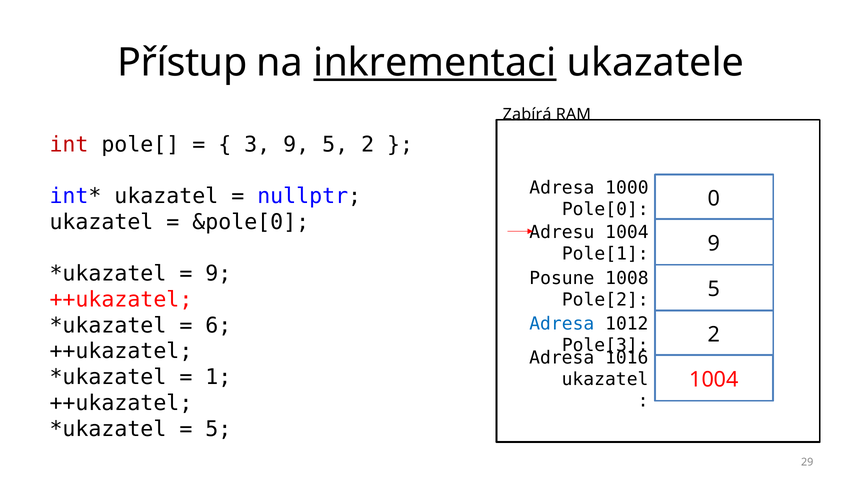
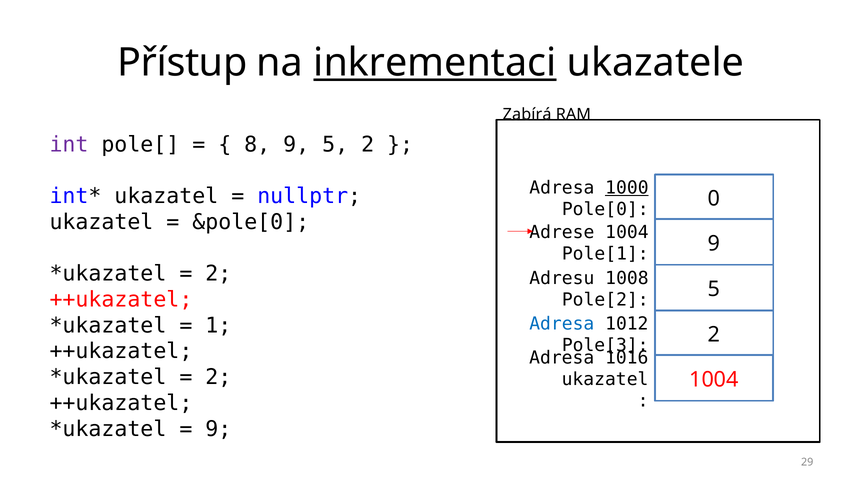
int colour: red -> purple
3: 3 -> 8
1000 underline: none -> present
Adresu: Adresu -> Adrese
9 at (218, 274): 9 -> 2
Posune: Posune -> Adresu
6: 6 -> 1
1 at (218, 378): 1 -> 2
5 at (218, 429): 5 -> 9
